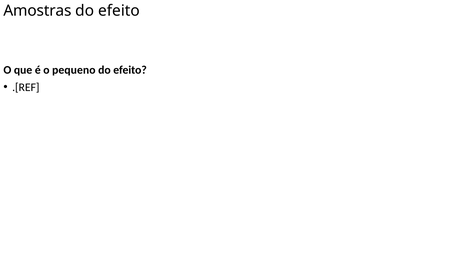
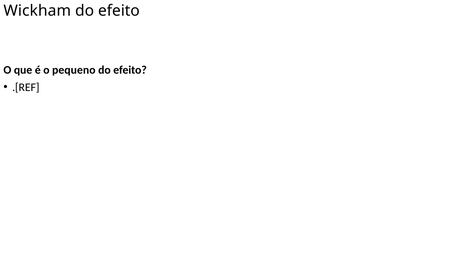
Amostras: Amostras -> Wickham
